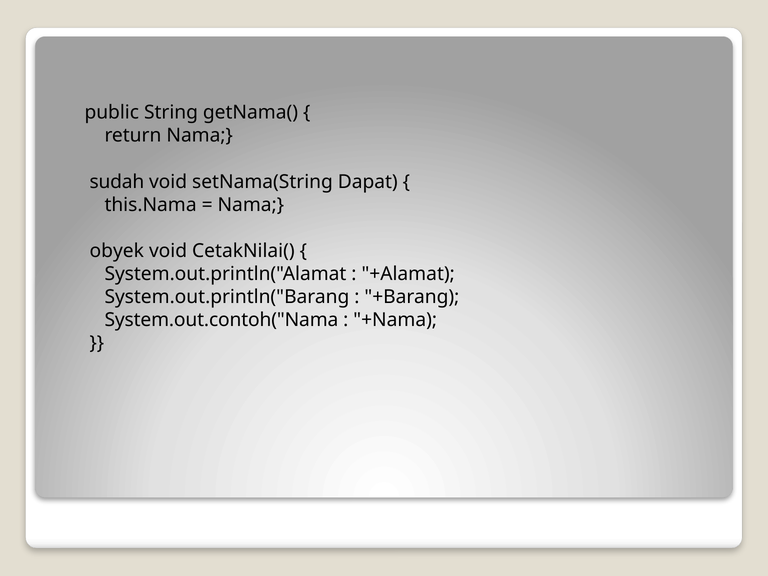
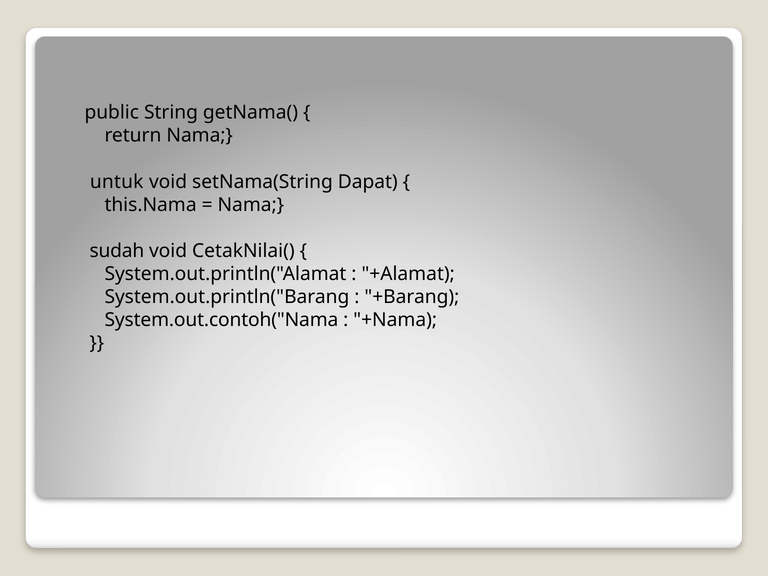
sudah: sudah -> untuk
obyek: obyek -> sudah
